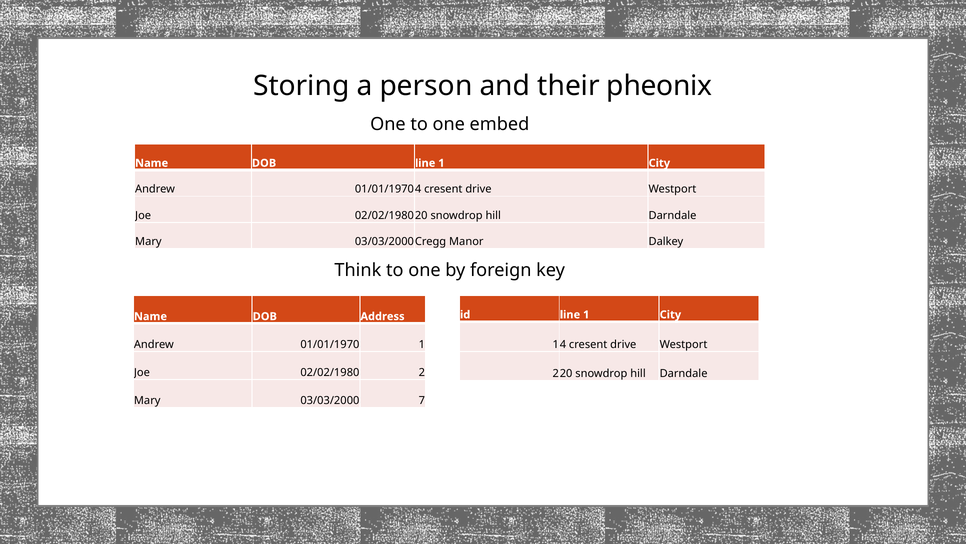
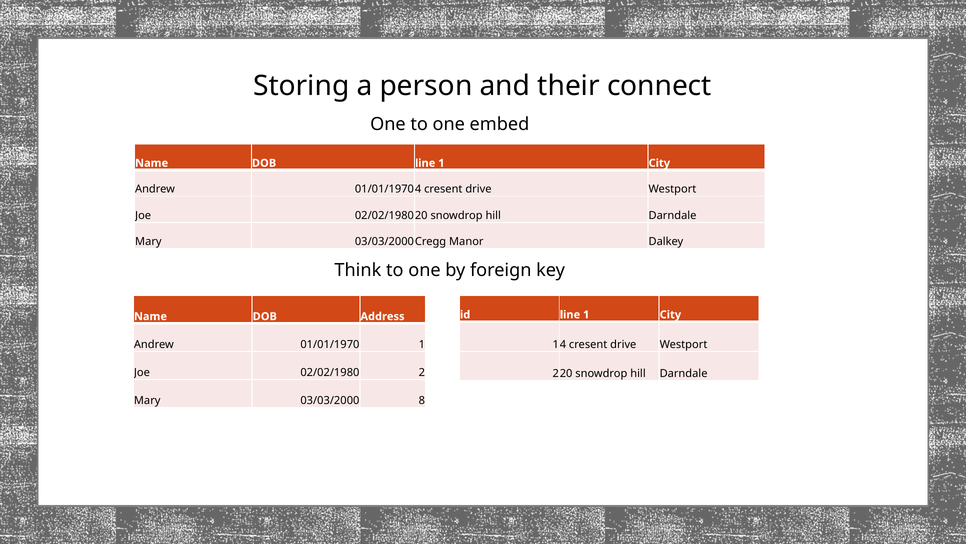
pheonix: pheonix -> connect
7: 7 -> 8
